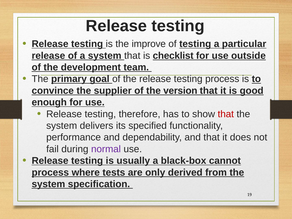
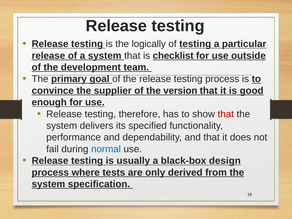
improve: improve -> logically
normal colour: purple -> blue
cannot: cannot -> design
